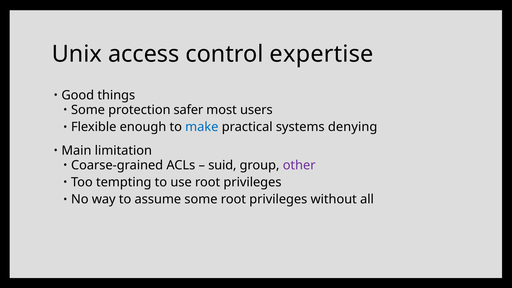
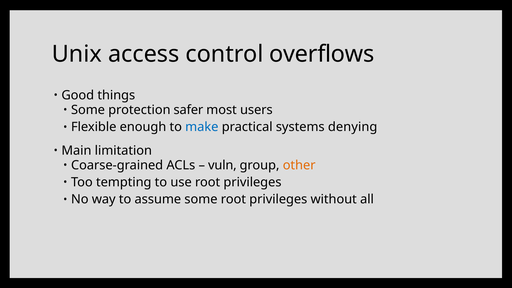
expertise: expertise -> overflows
suid: suid -> vuln
other colour: purple -> orange
